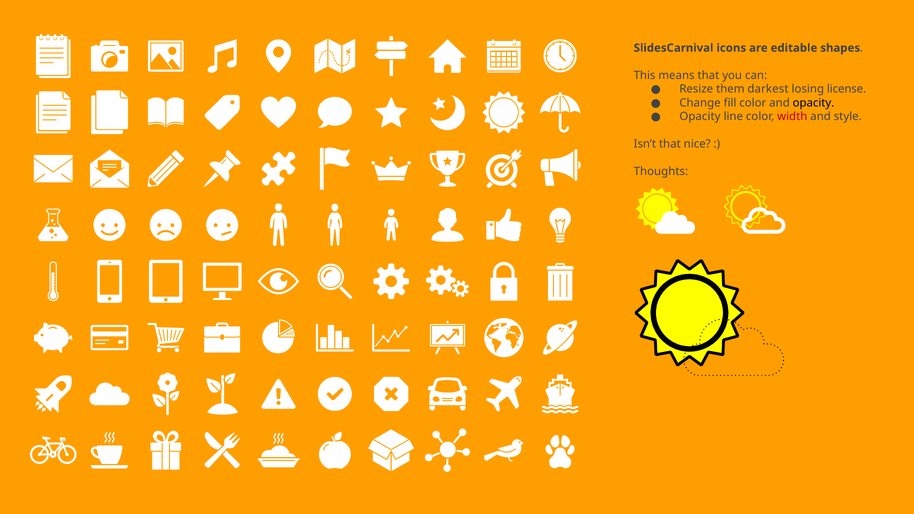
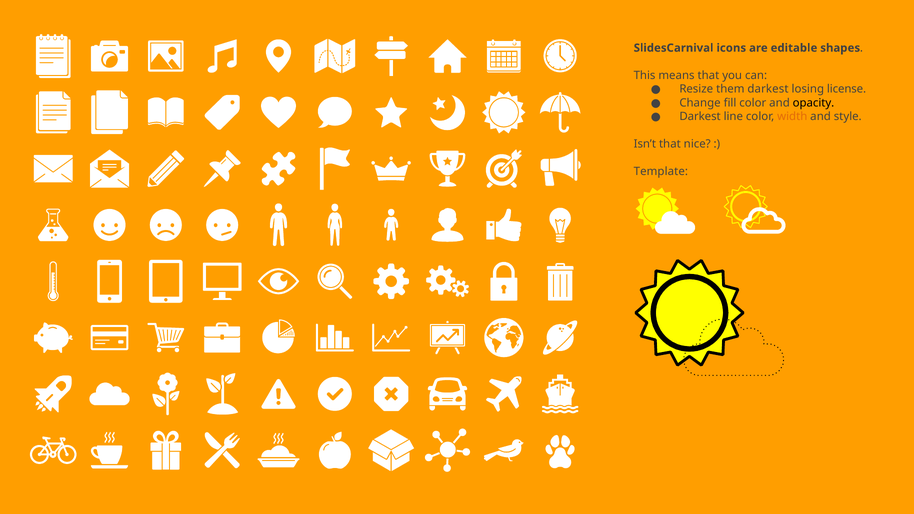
Opacity at (700, 117): Opacity -> Darkest
width colour: red -> orange
Thoughts: Thoughts -> Template
